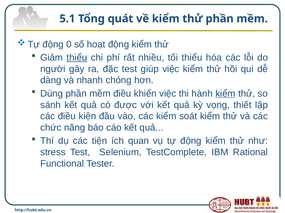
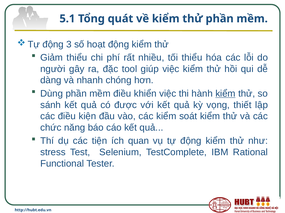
0: 0 -> 3
thiểu at (77, 58) underline: present -> none
đặc test: test -> tool
